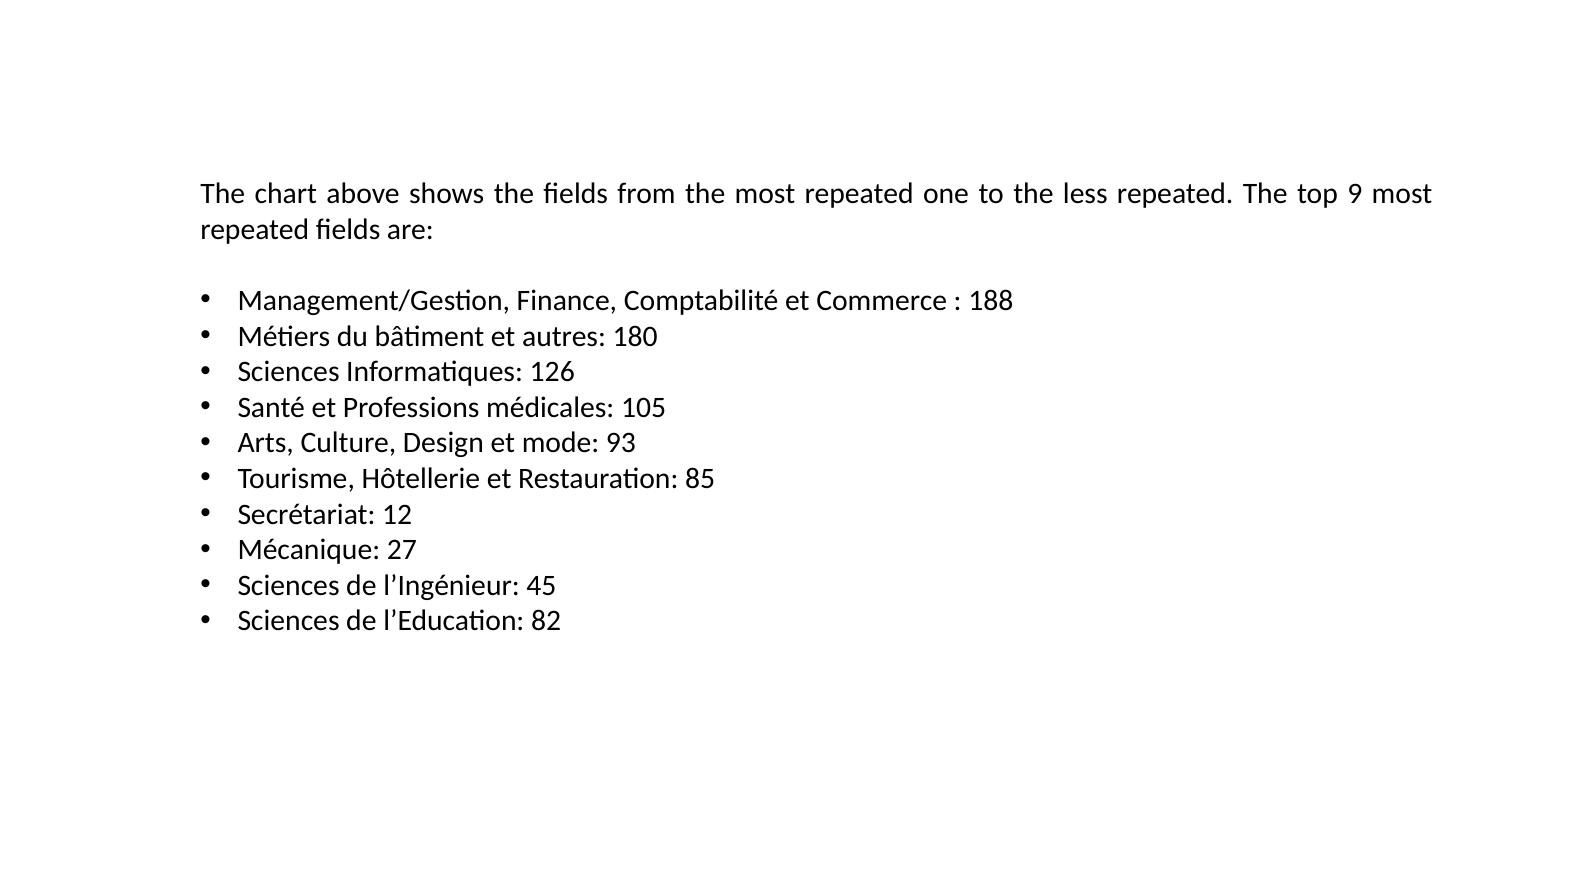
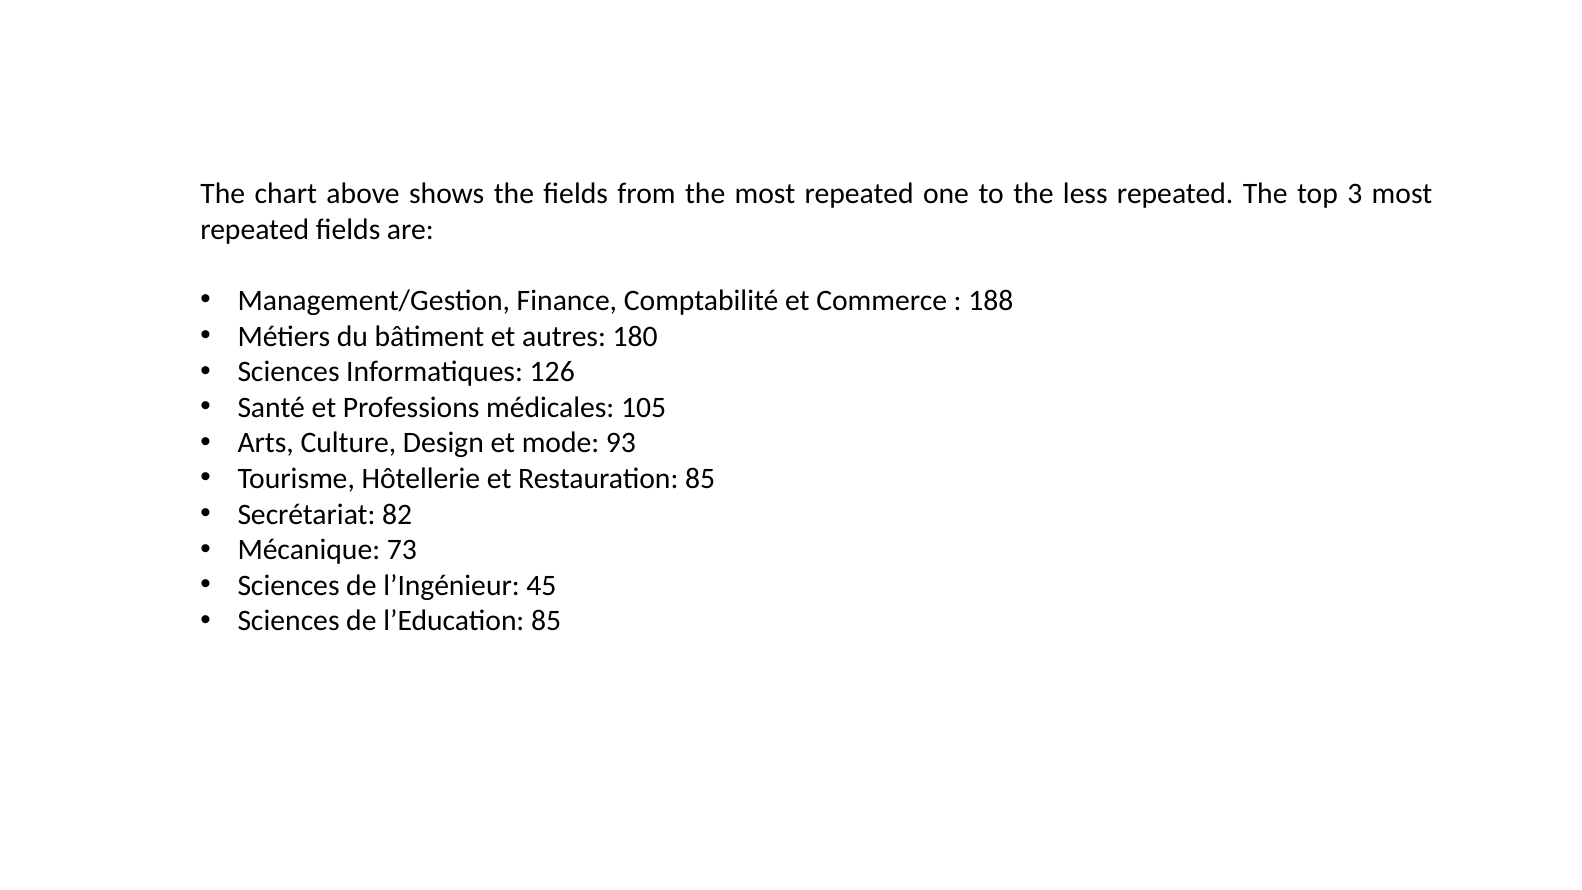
9: 9 -> 3
12: 12 -> 82
27: 27 -> 73
l’Education 82: 82 -> 85
